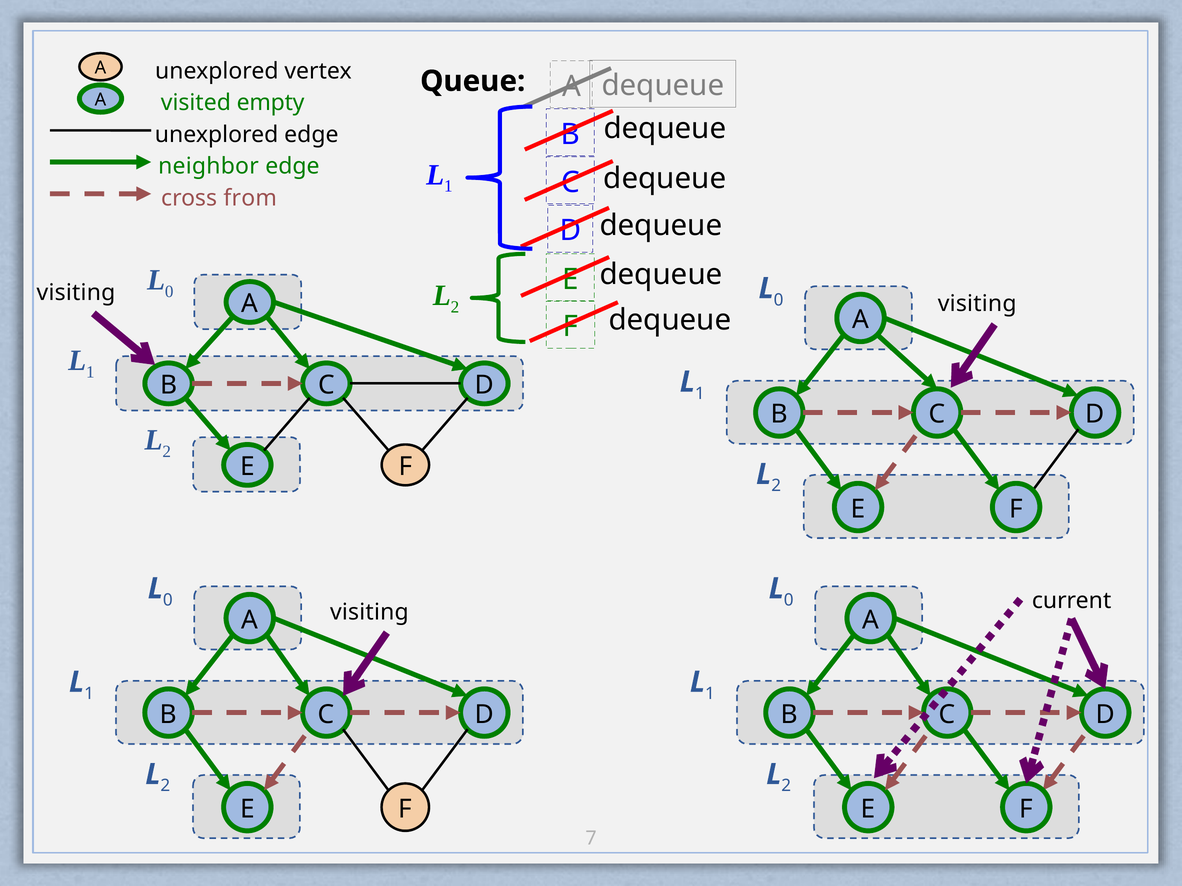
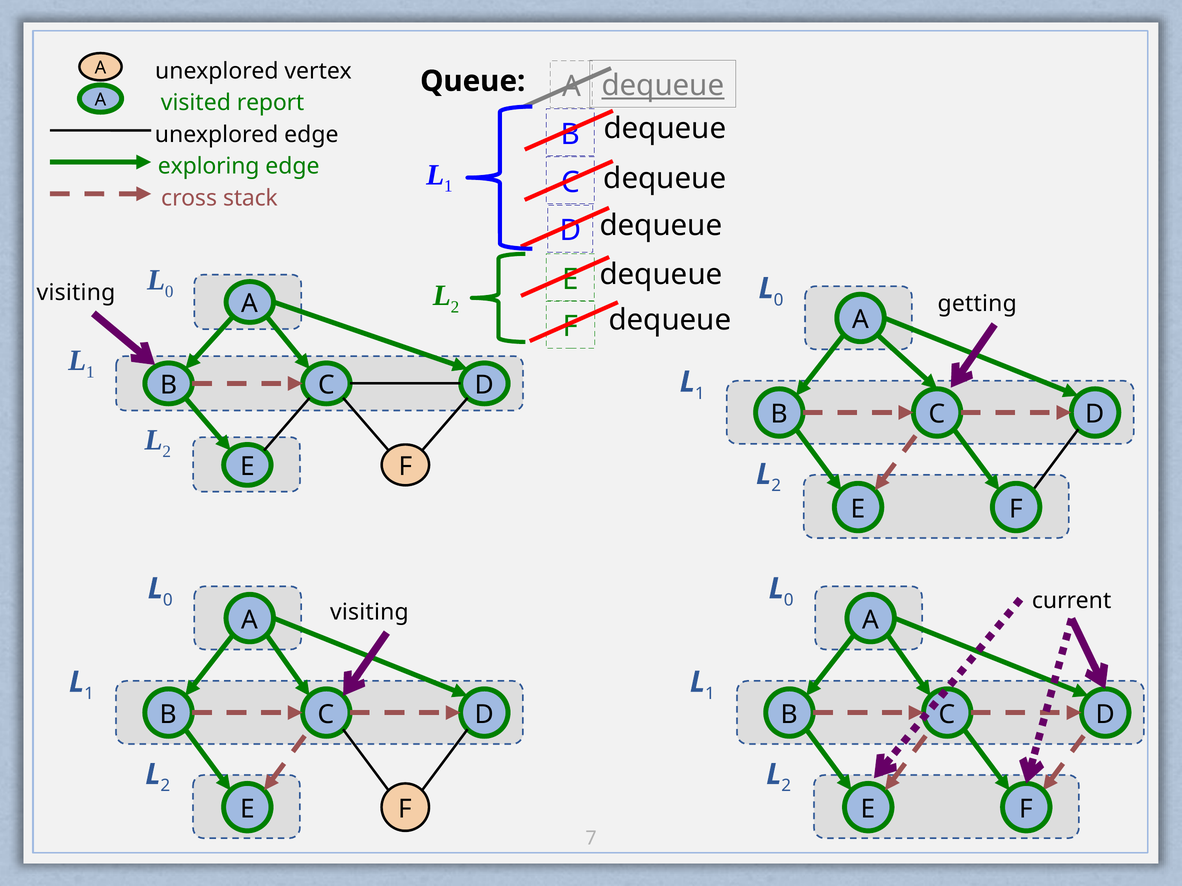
dequeue at (663, 86) underline: none -> present
empty: empty -> report
neighbor: neighbor -> exploring
from: from -> stack
visiting at (977, 304): visiting -> getting
